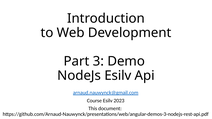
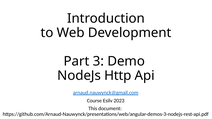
NodeJs Esilv: Esilv -> Http
